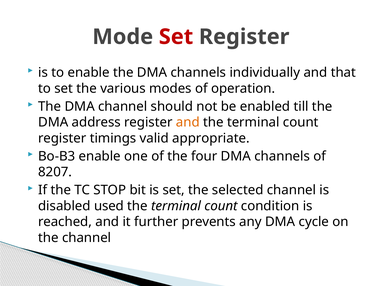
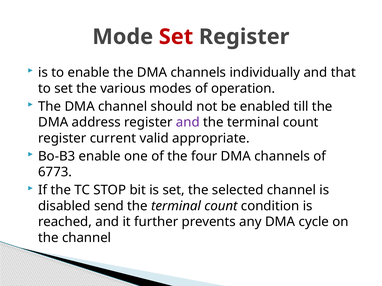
and at (188, 123) colour: orange -> purple
timings: timings -> current
8207: 8207 -> 6773
used: used -> send
